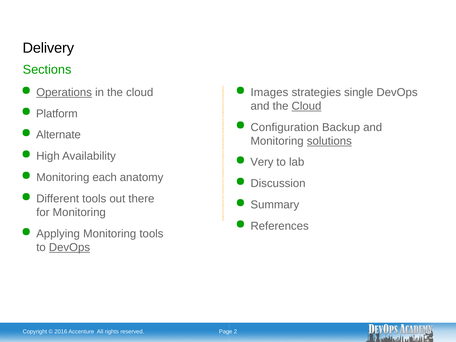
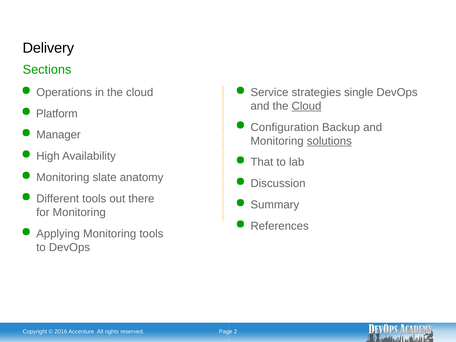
Operations underline: present -> none
Images: Images -> Service
Alternate: Alternate -> Manager
Very: Very -> That
each: each -> slate
DevOps at (69, 247) underline: present -> none
